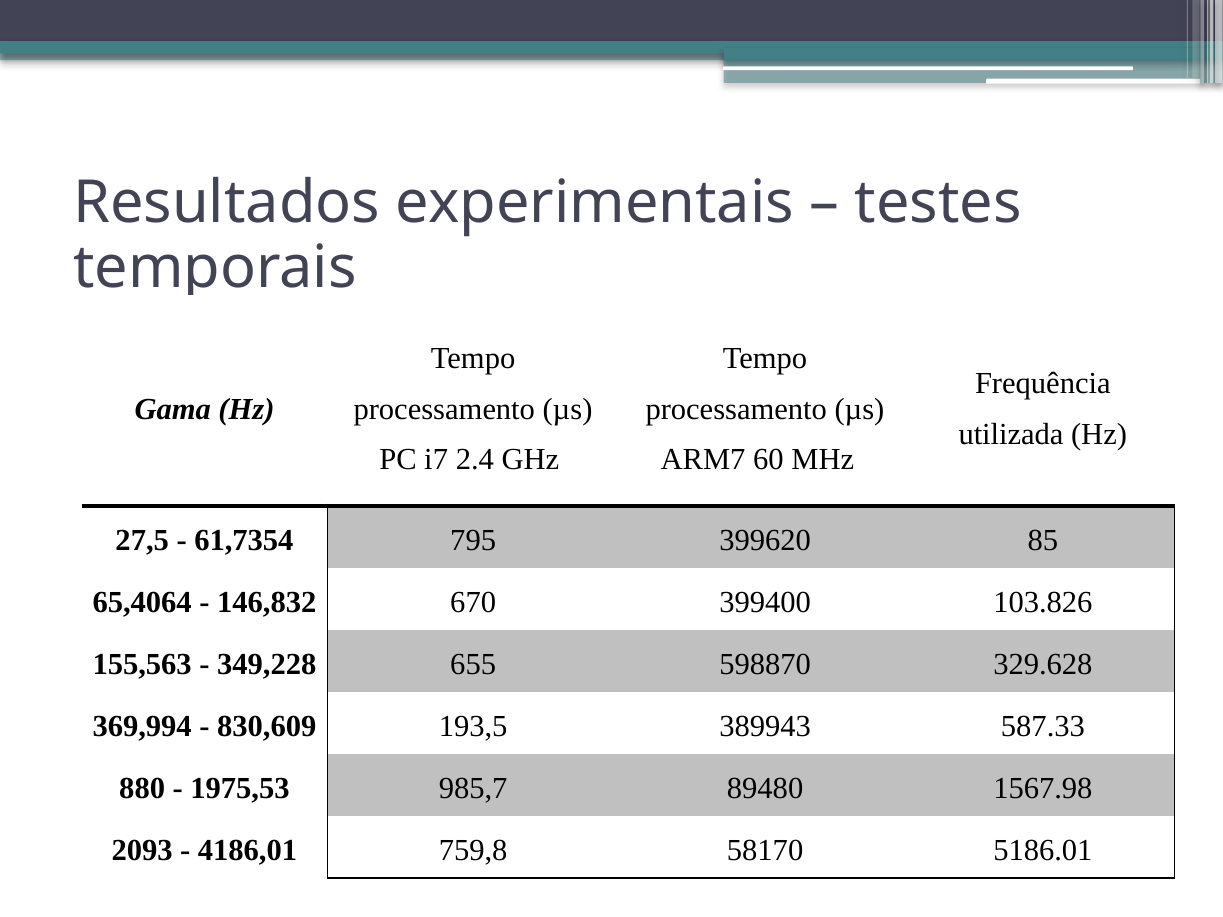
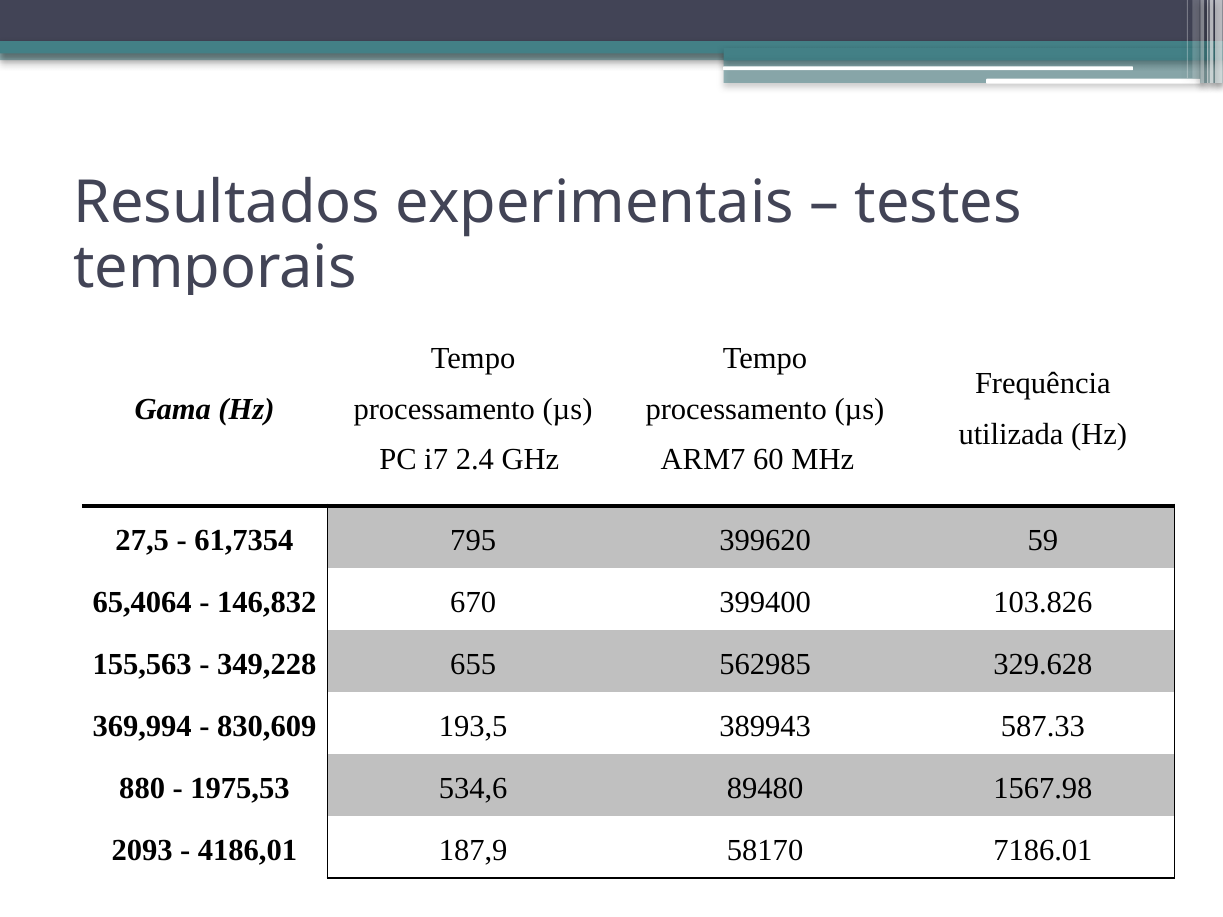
85: 85 -> 59
598870: 598870 -> 562985
985,7: 985,7 -> 534,6
759,8: 759,8 -> 187,9
5186.01: 5186.01 -> 7186.01
